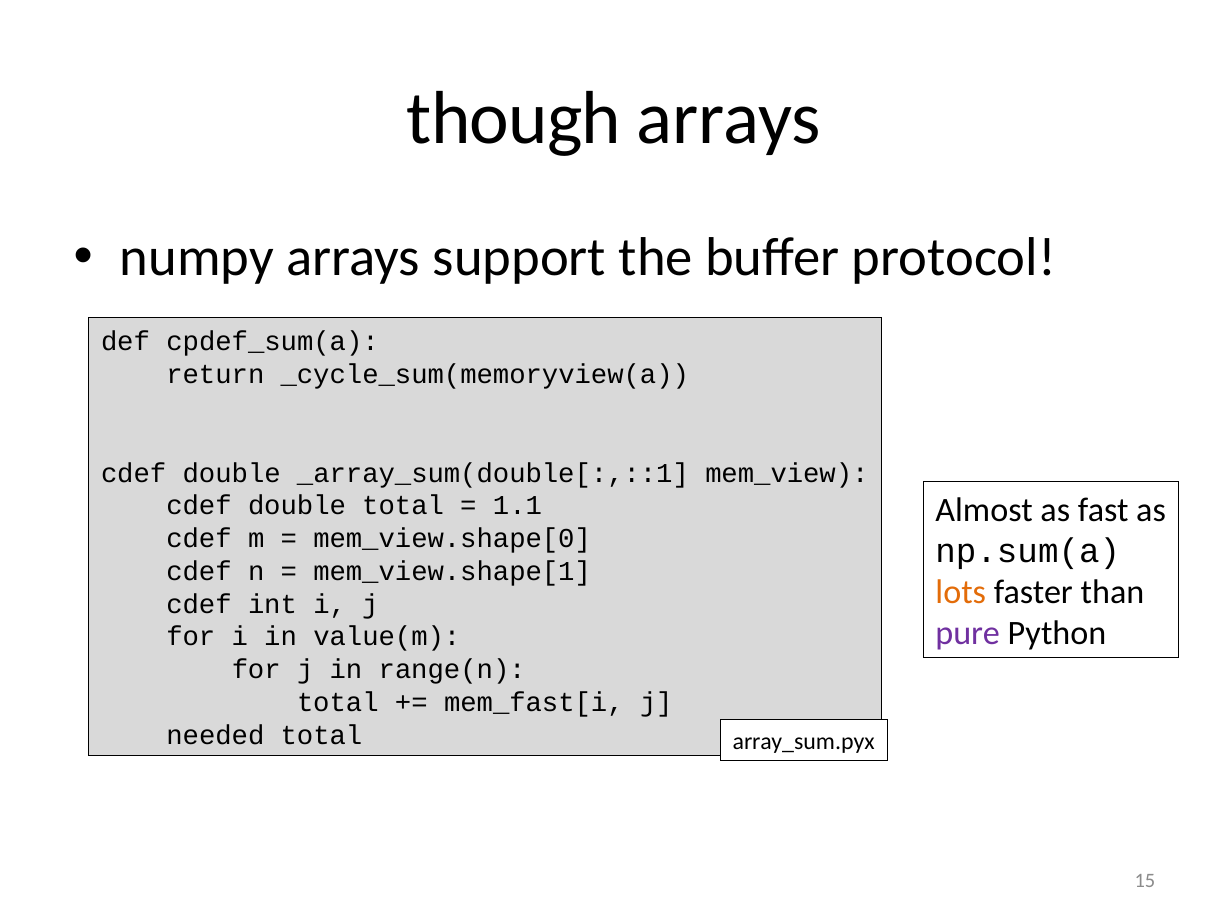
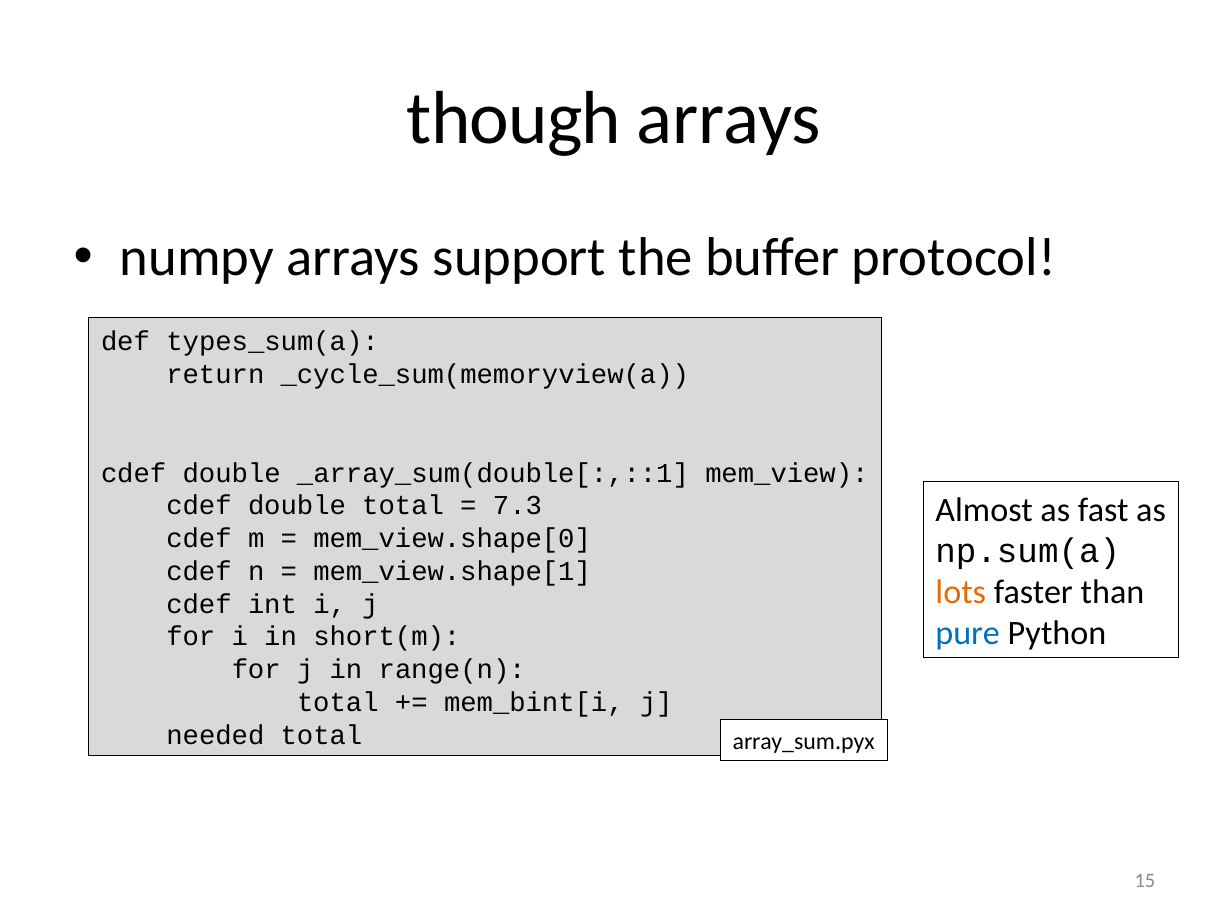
cpdef_sum(a: cpdef_sum(a -> types_sum(a
1.1: 1.1 -> 7.3
pure colour: purple -> blue
value(m: value(m -> short(m
mem_fast[i: mem_fast[i -> mem_bint[i
